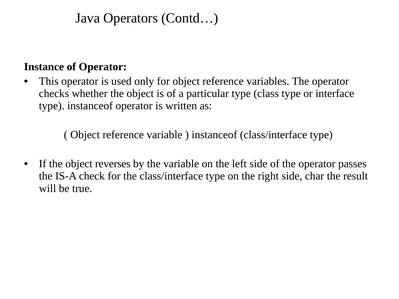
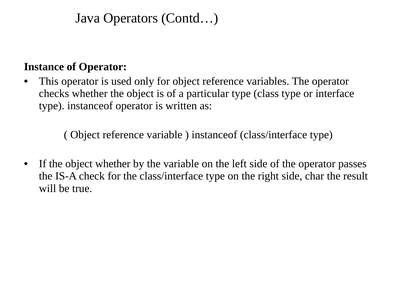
object reverses: reverses -> whether
